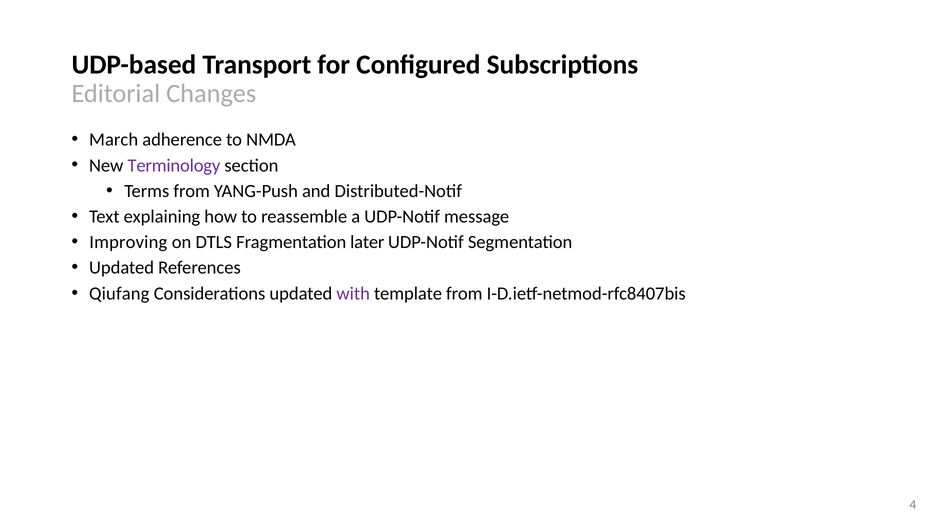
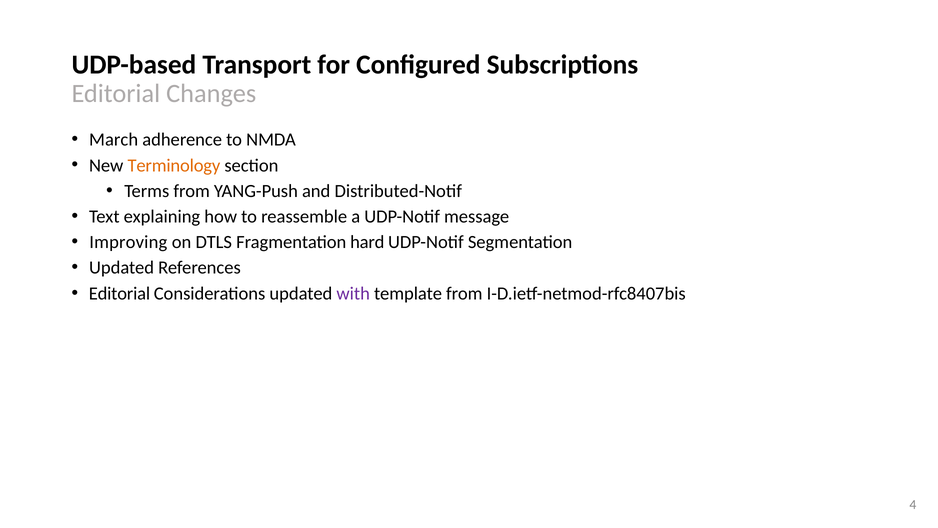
Terminology colour: purple -> orange
later: later -> hard
Qiufang at (119, 293): Qiufang -> Editorial
